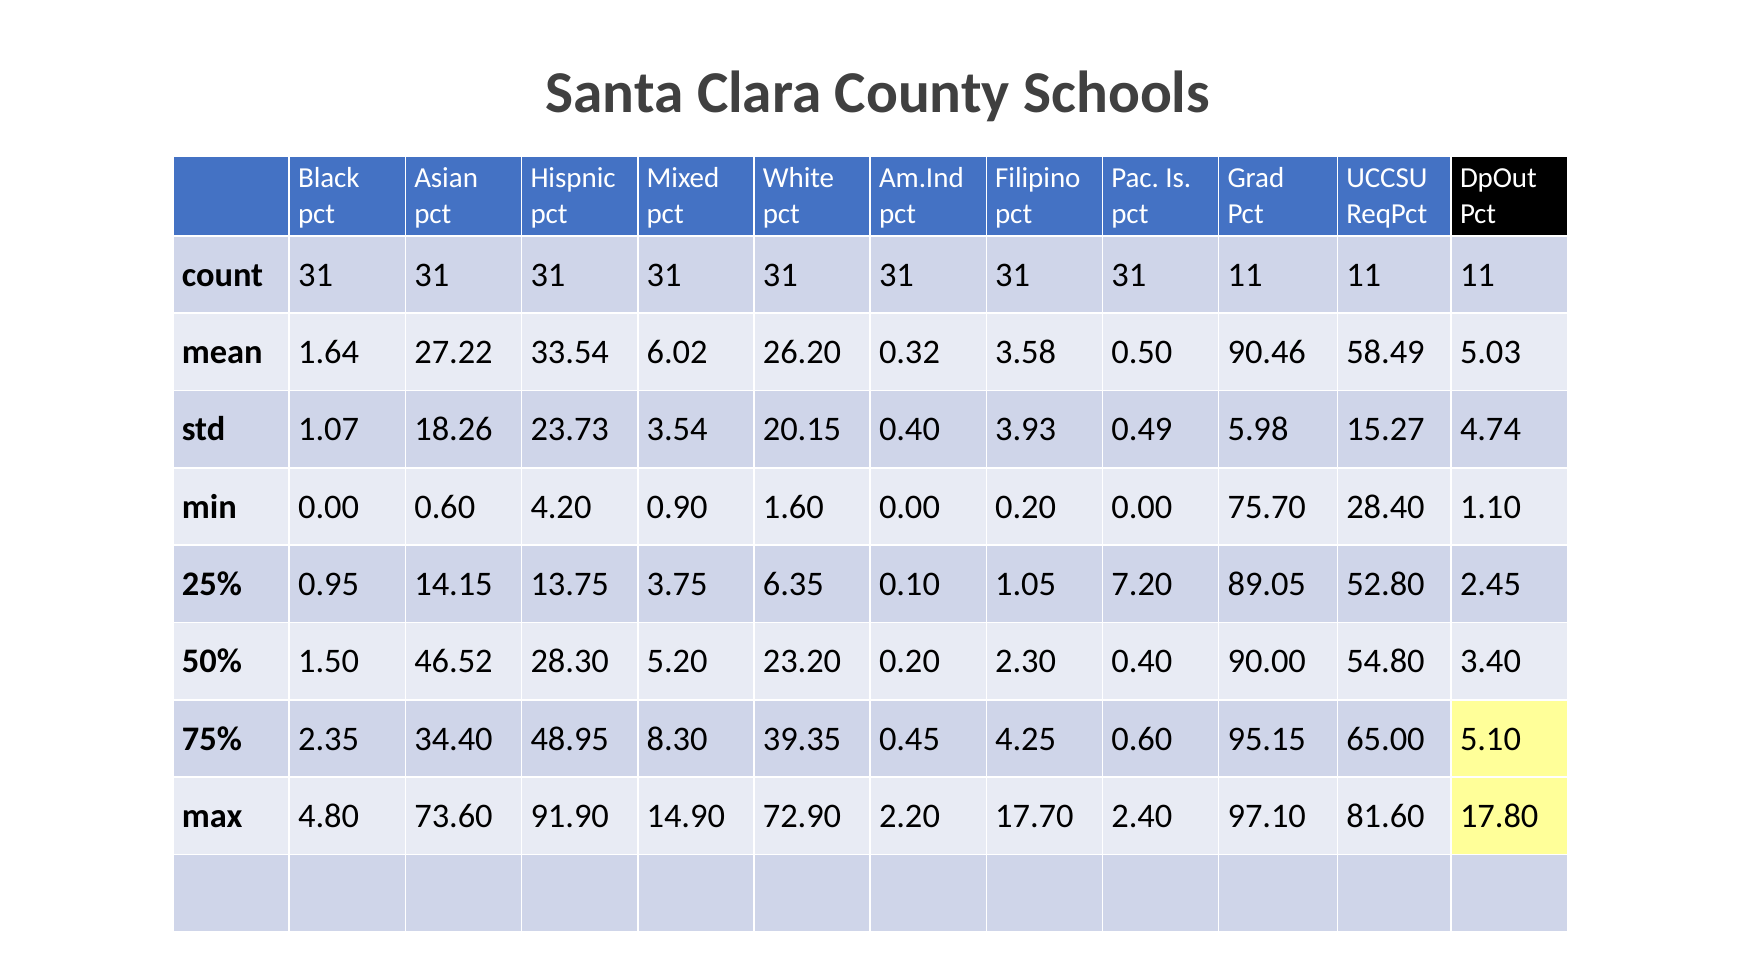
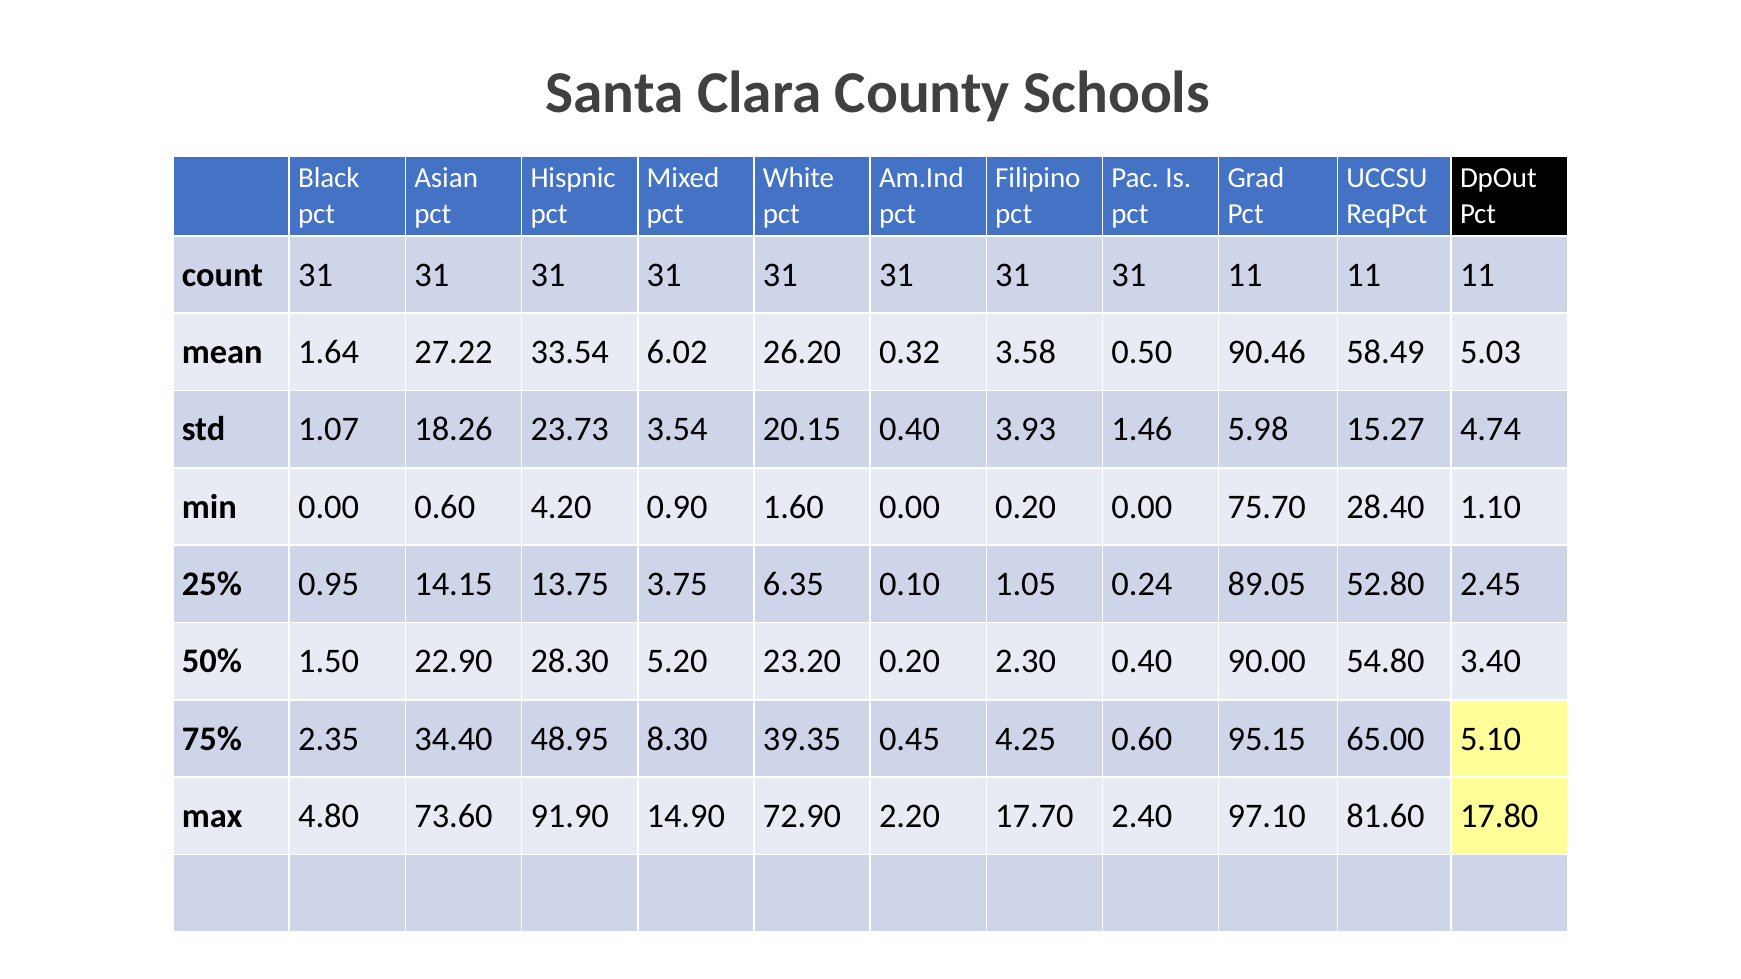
0.49: 0.49 -> 1.46
7.20: 7.20 -> 0.24
46.52: 46.52 -> 22.90
